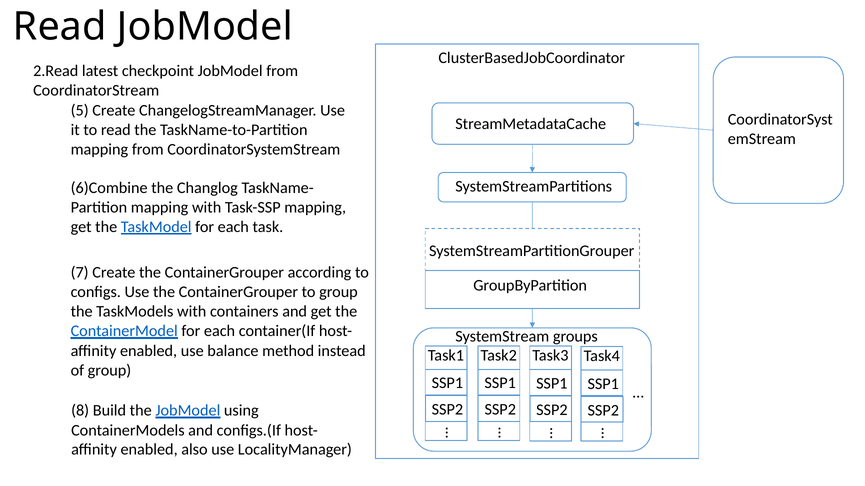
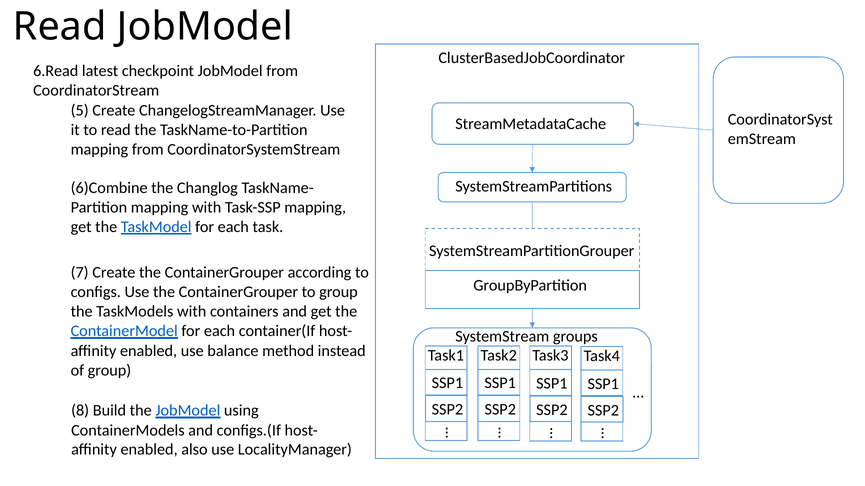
2.Read: 2.Read -> 6.Read
